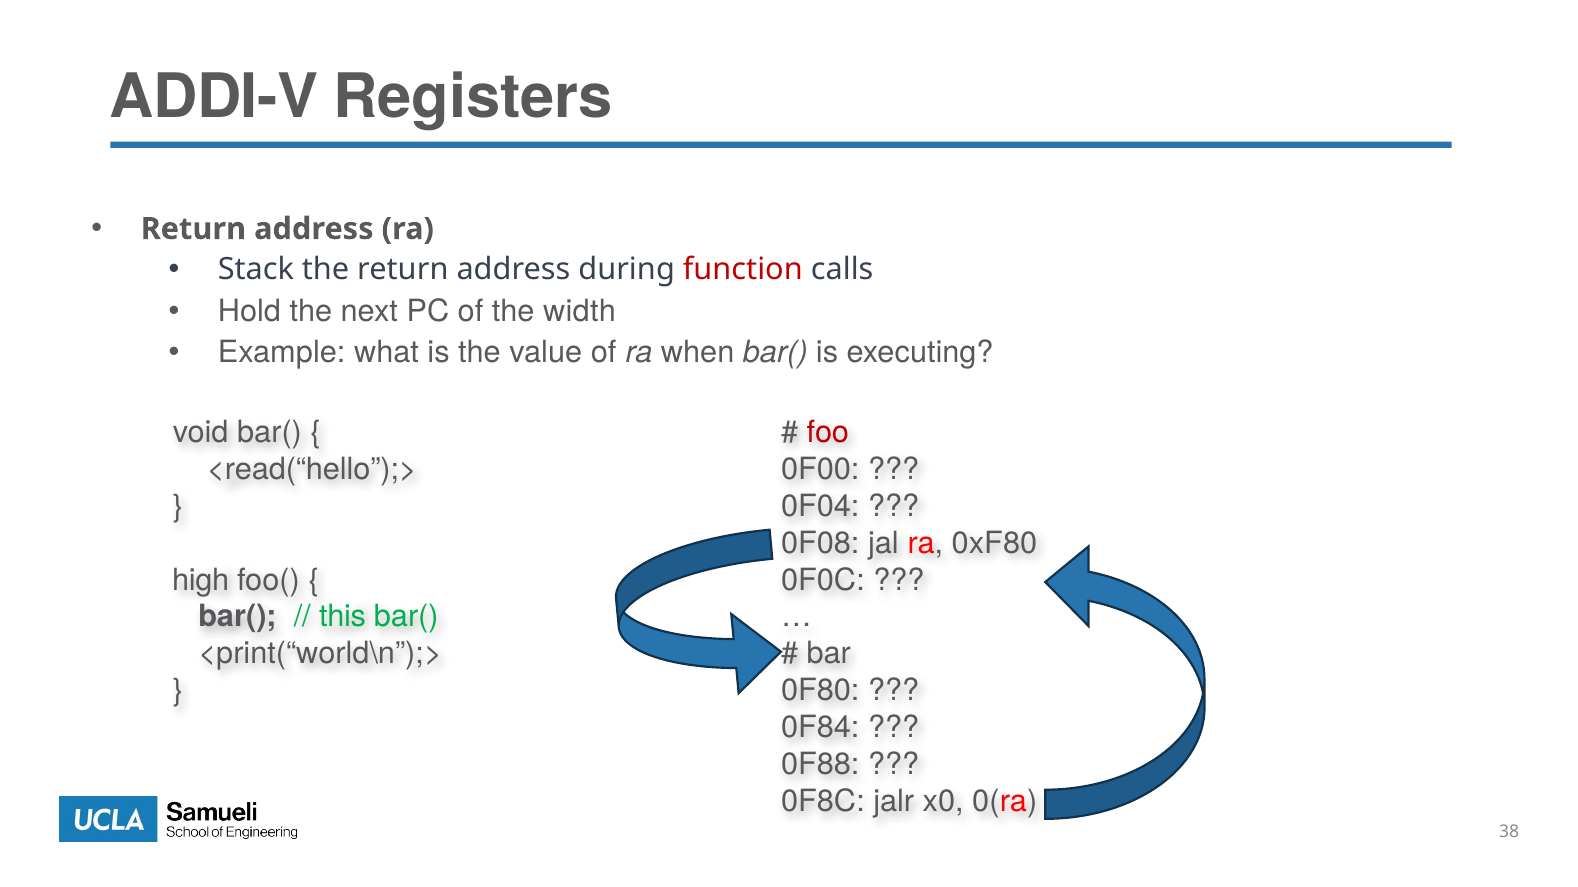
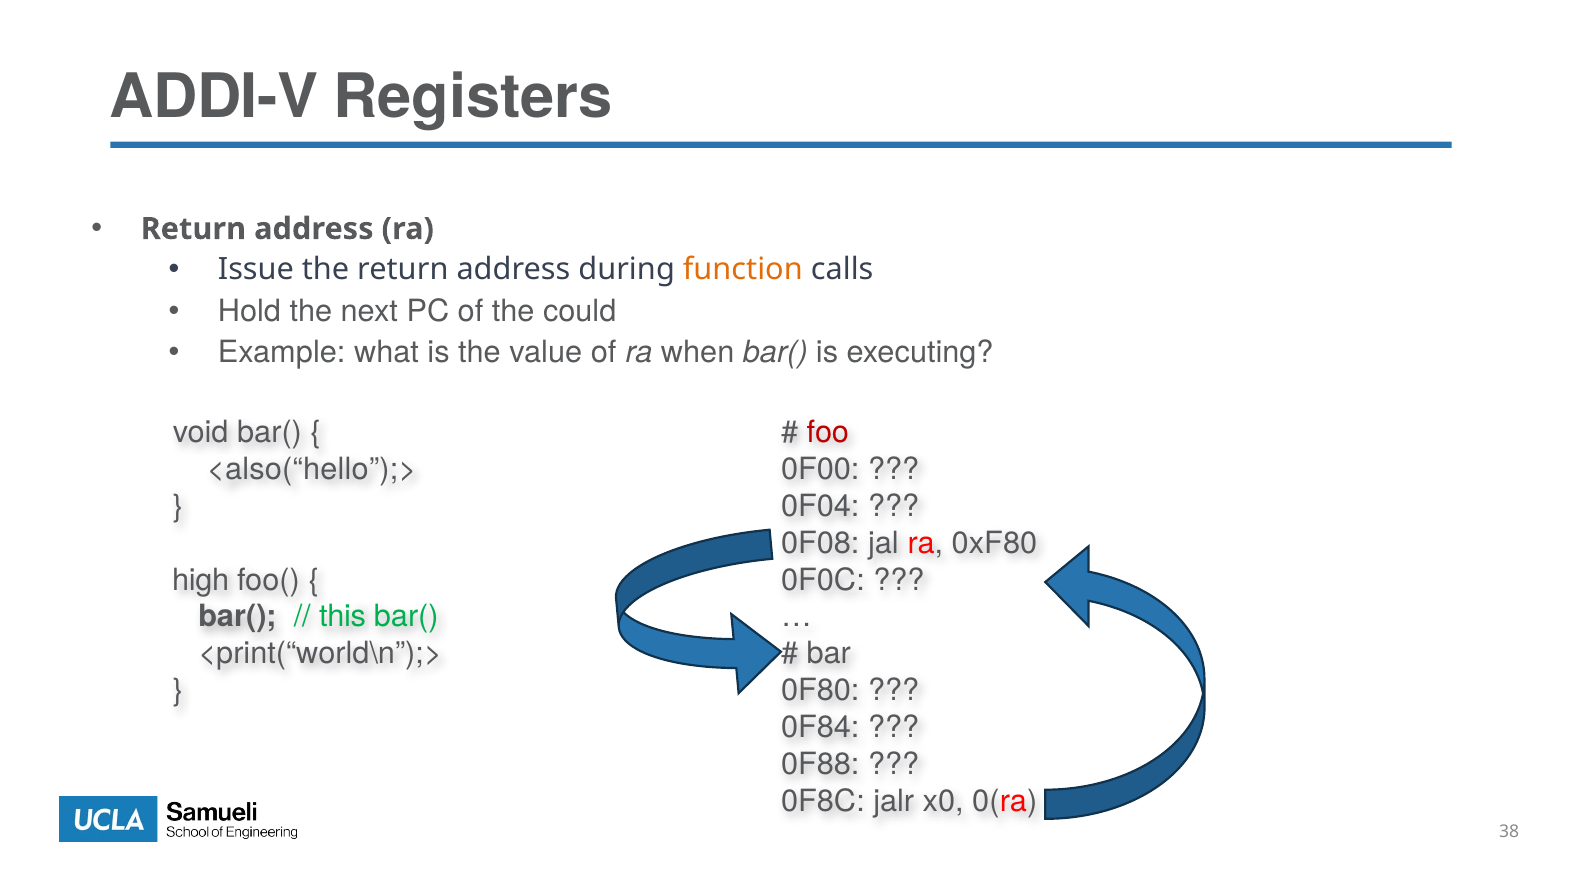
Stack: Stack -> Issue
function colour: red -> orange
width: width -> could
<read(“hello”);>: <read(“hello”);> -> <also(“hello”);>
